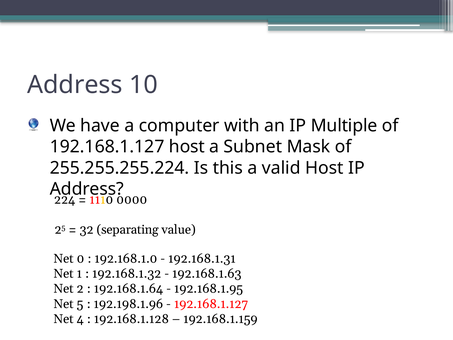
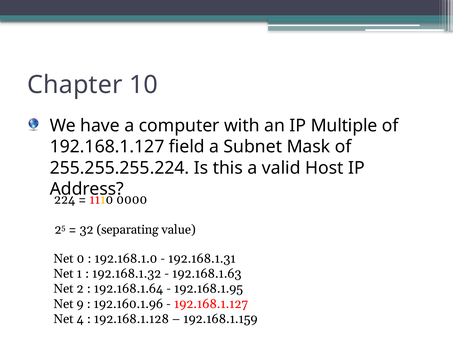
Address at (75, 85): Address -> Chapter
192.168.1.127 host: host -> field
5: 5 -> 9
192.198.1.96: 192.198.1.96 -> 192.160.1.96
